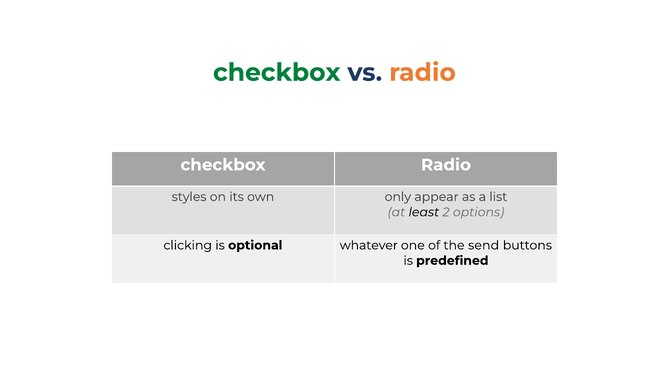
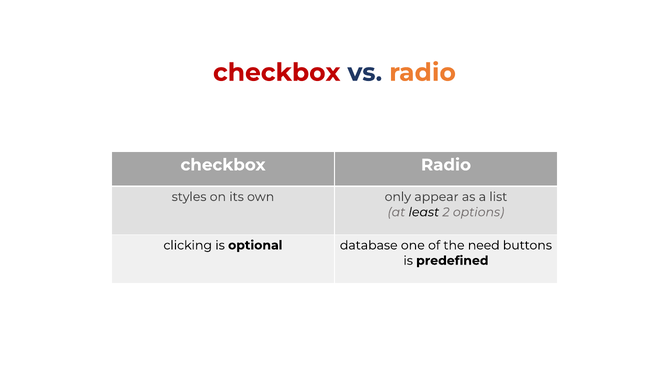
checkbox at (277, 72) colour: green -> red
whatever: whatever -> database
send: send -> need
